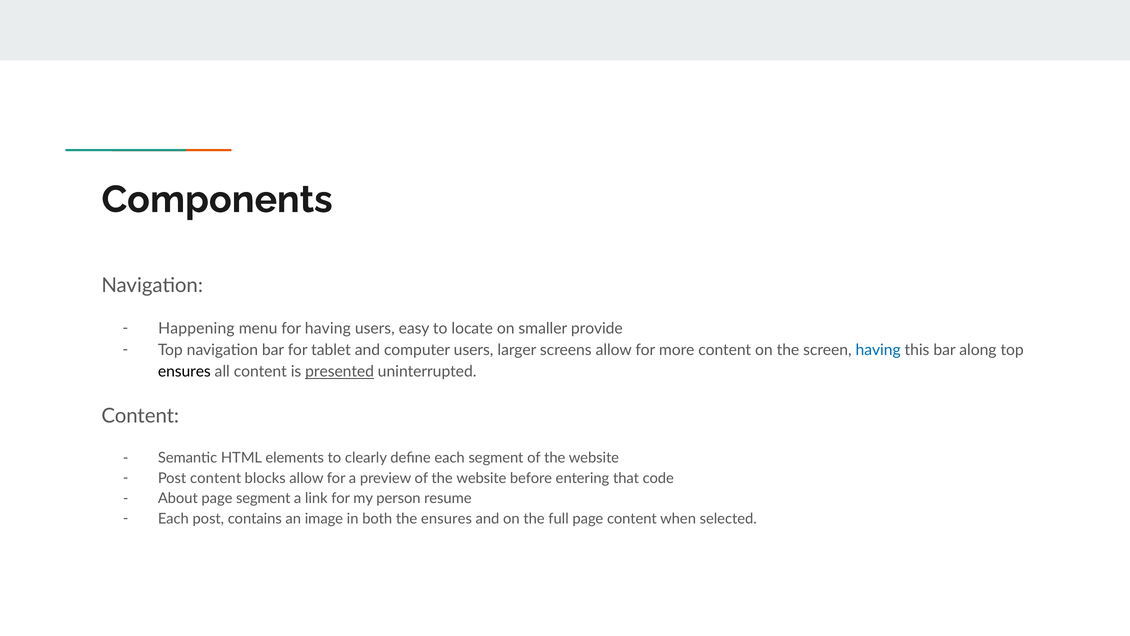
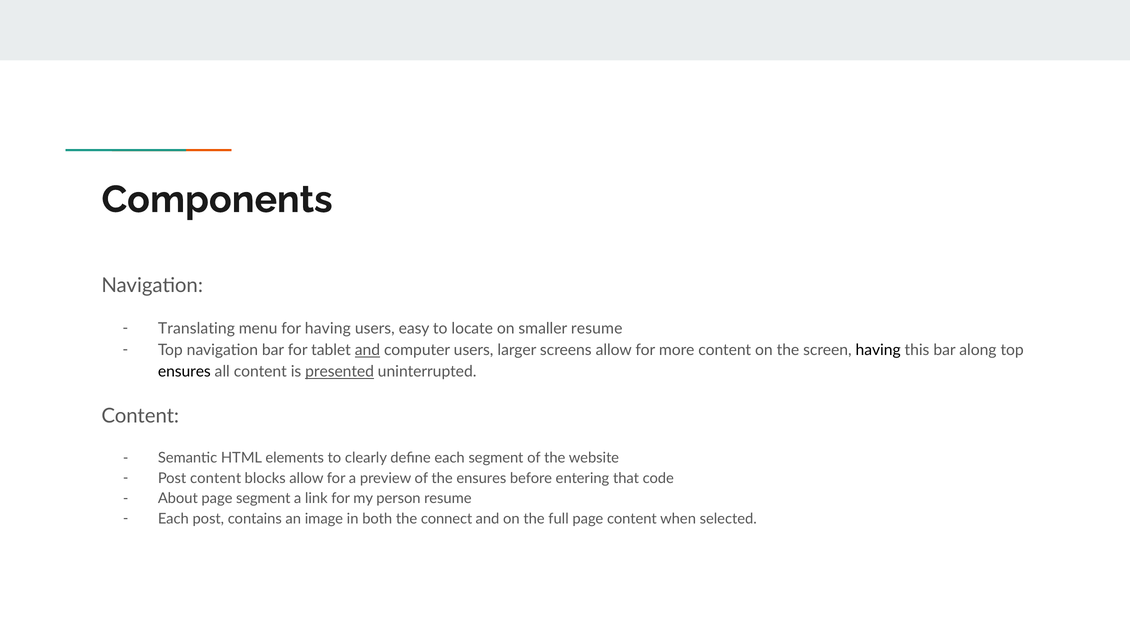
Happening: Happening -> Translating
smaller provide: provide -> resume
and at (367, 350) underline: none -> present
having at (878, 350) colour: blue -> black
preview of the website: website -> ensures
the ensures: ensures -> connect
